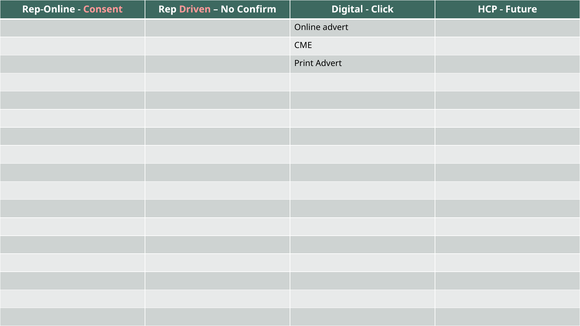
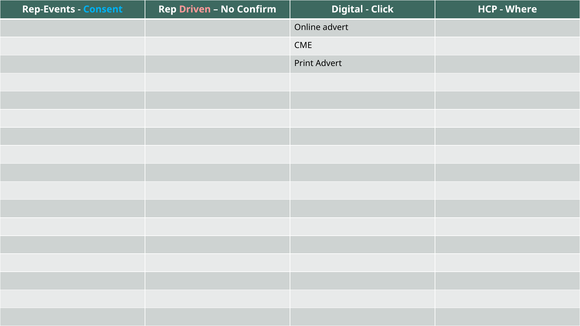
Rep-Online: Rep-Online -> Rep-Events
Consent colour: pink -> light blue
Future: Future -> Where
